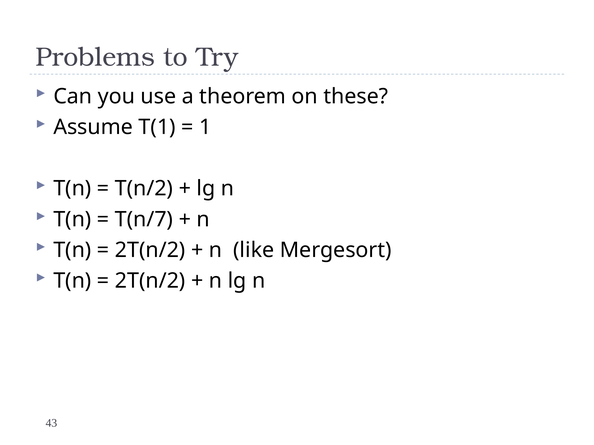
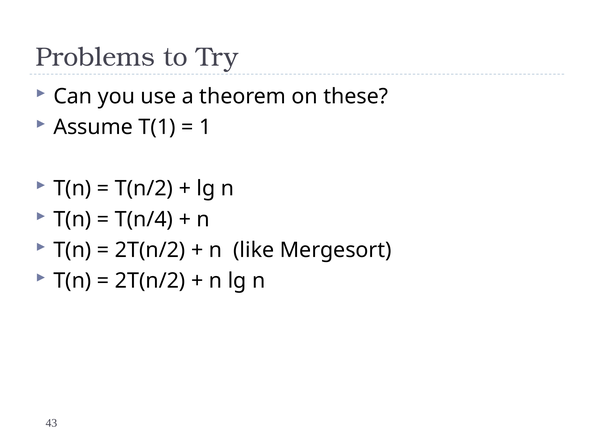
T(n/7: T(n/7 -> T(n/4
